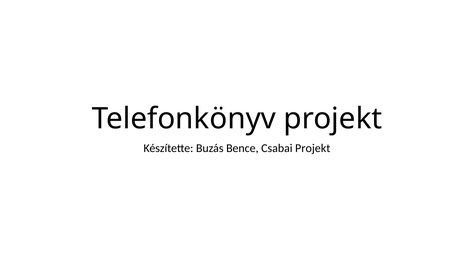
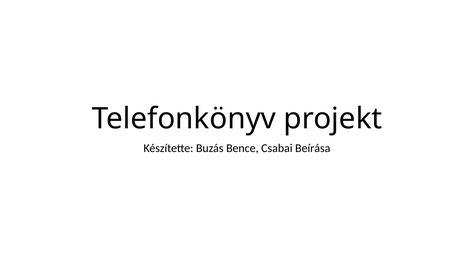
Csabai Projekt: Projekt -> Beírása
